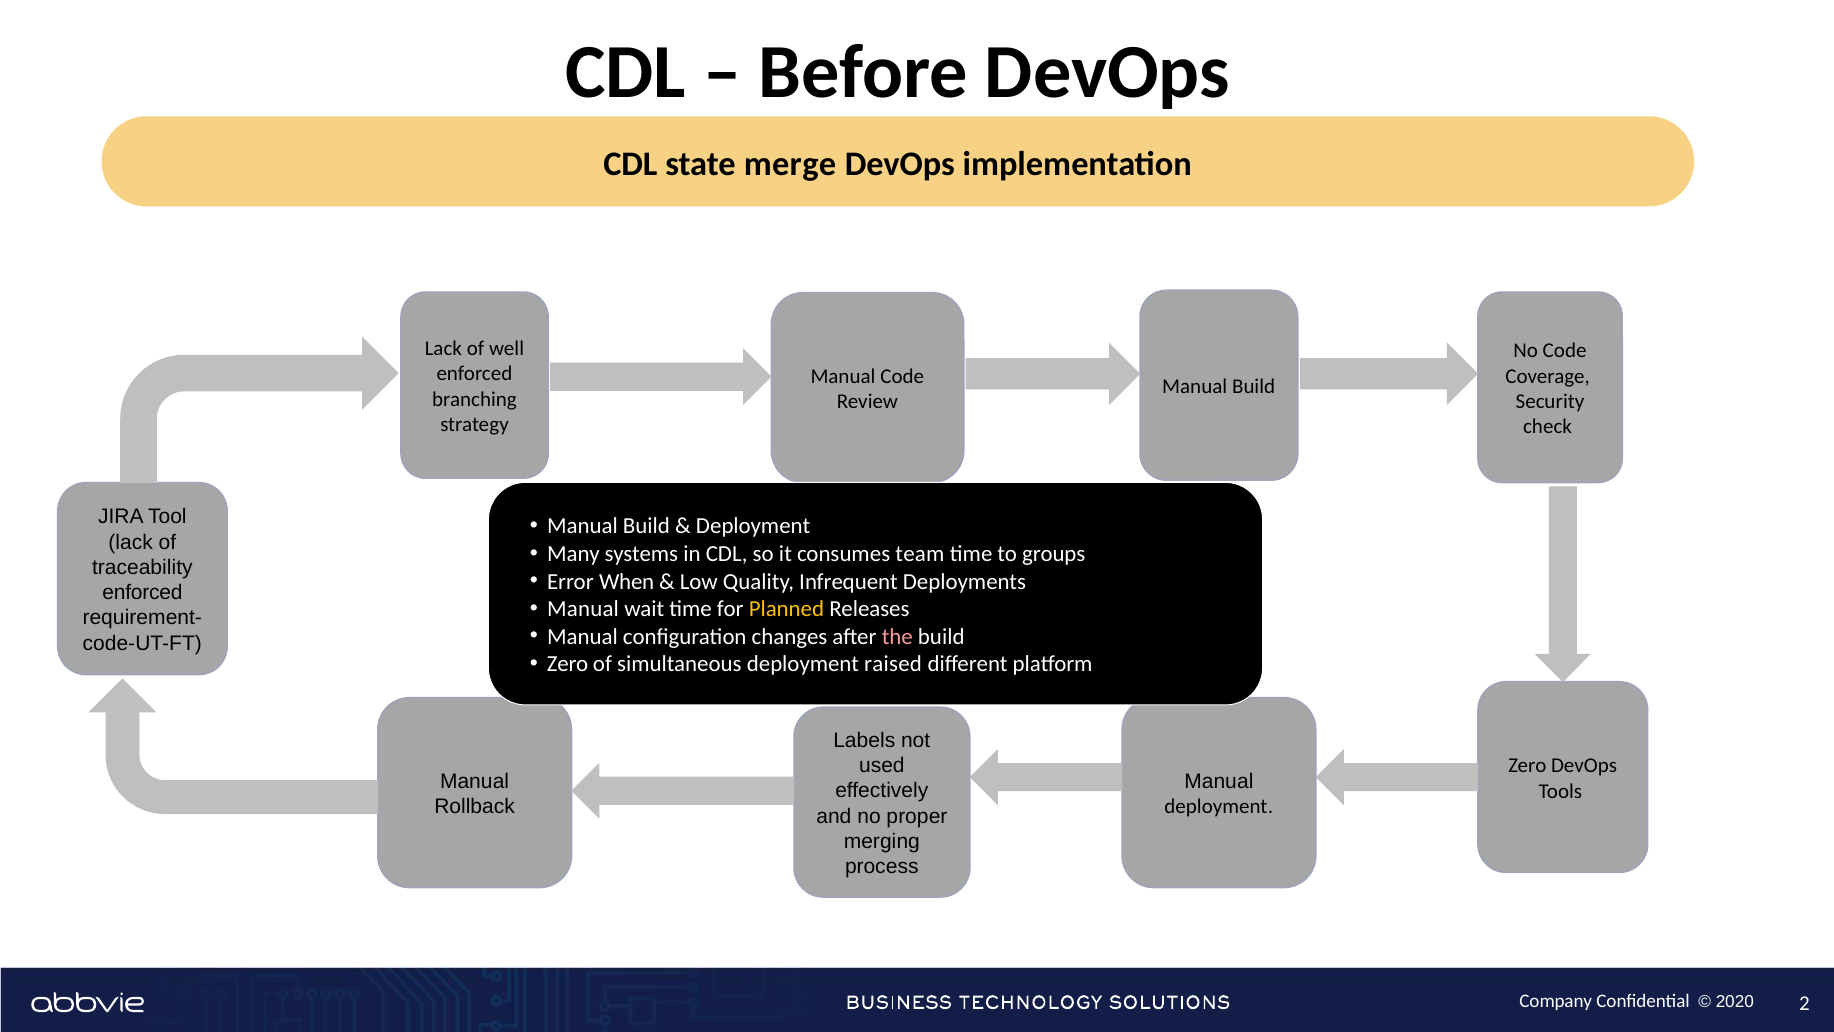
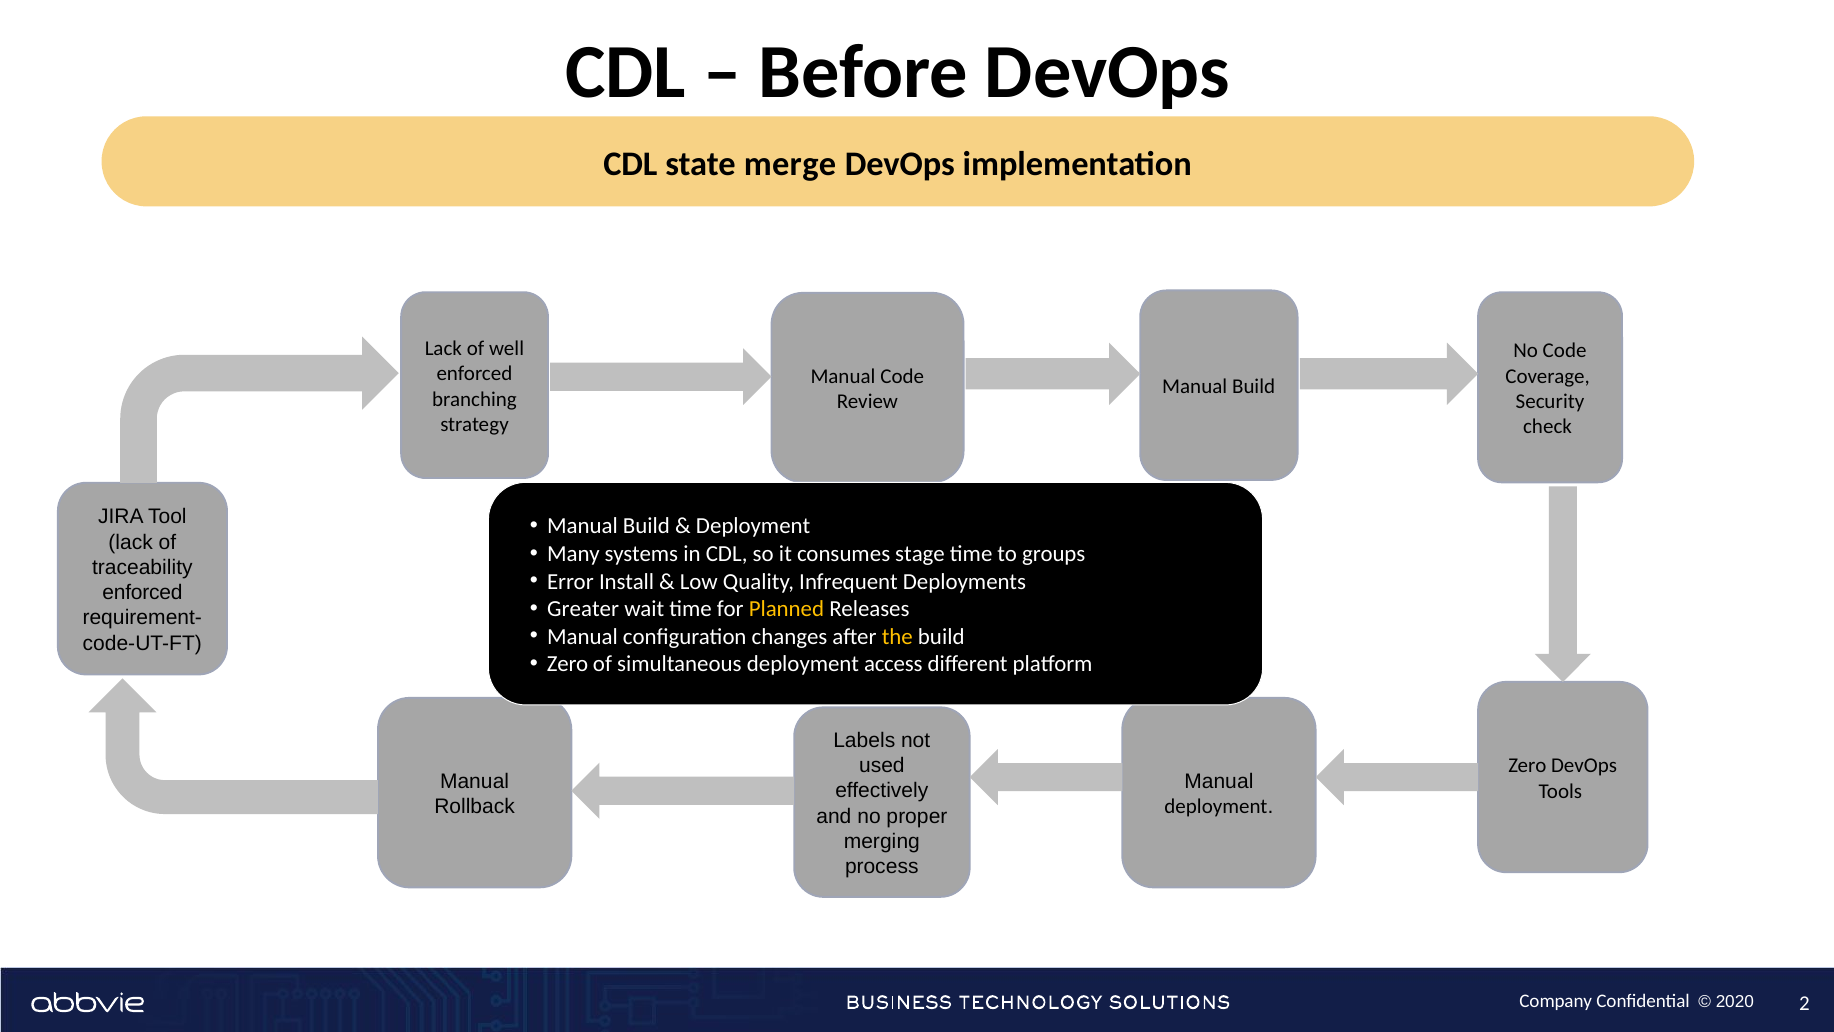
team: team -> stage
When: When -> Install
Manual at (583, 609): Manual -> Greater
the colour: pink -> yellow
raised: raised -> access
